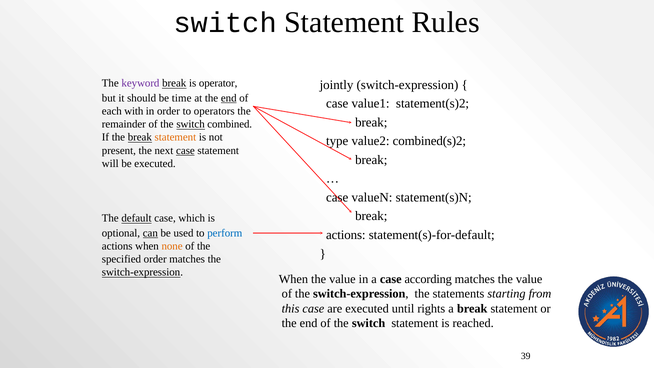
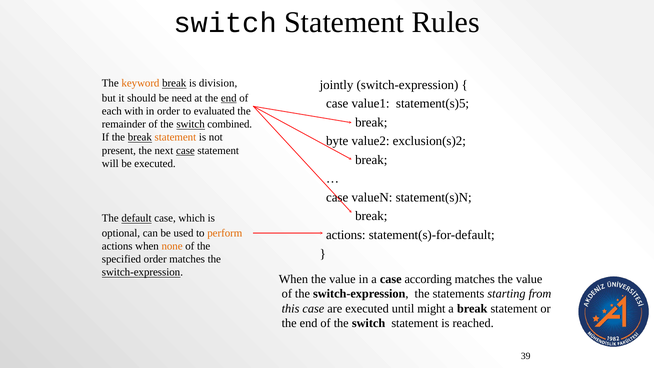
keyword colour: purple -> orange
operator: operator -> division
time: time -> need
statement(s)2: statement(s)2 -> statement(s)5
operators: operators -> evaluated
type: type -> byte
combined(s)2: combined(s)2 -> exclusion(s)2
can underline: present -> none
perform colour: blue -> orange
rights: rights -> might
